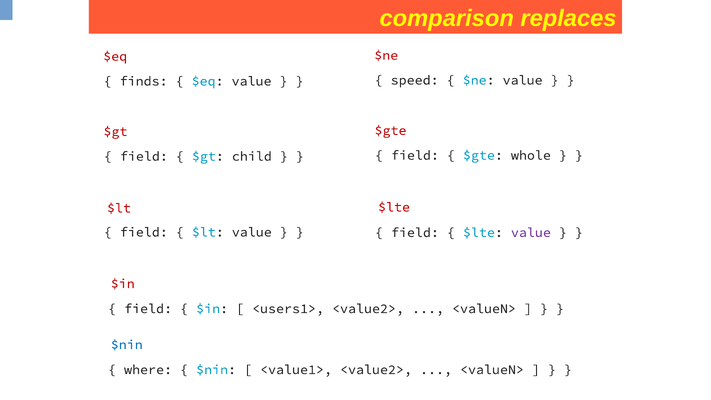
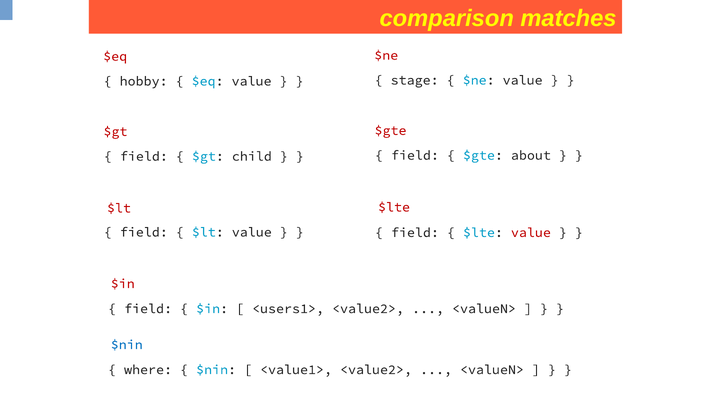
replaces: replaces -> matches
speed: speed -> stage
finds: finds -> hobby
whole: whole -> about
value at (531, 232) colour: purple -> red
